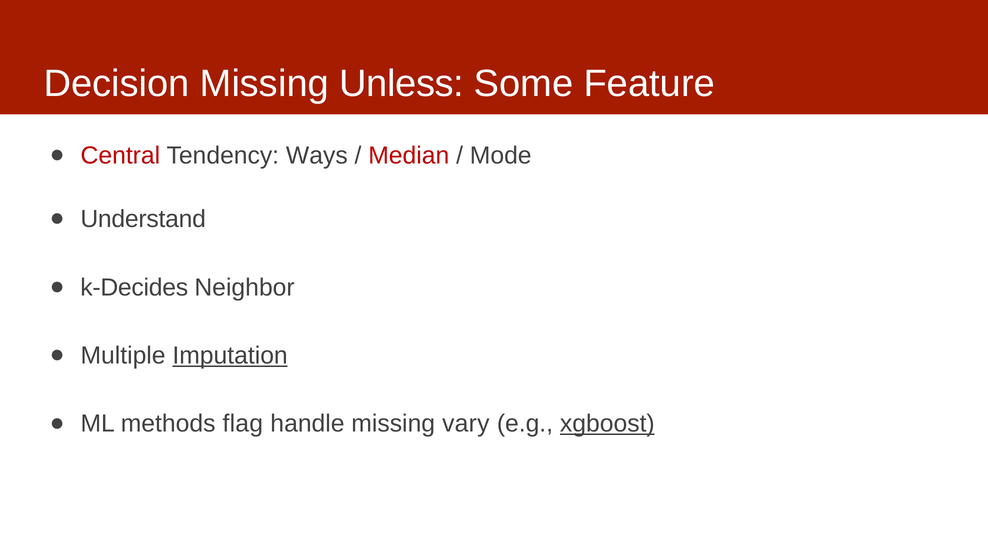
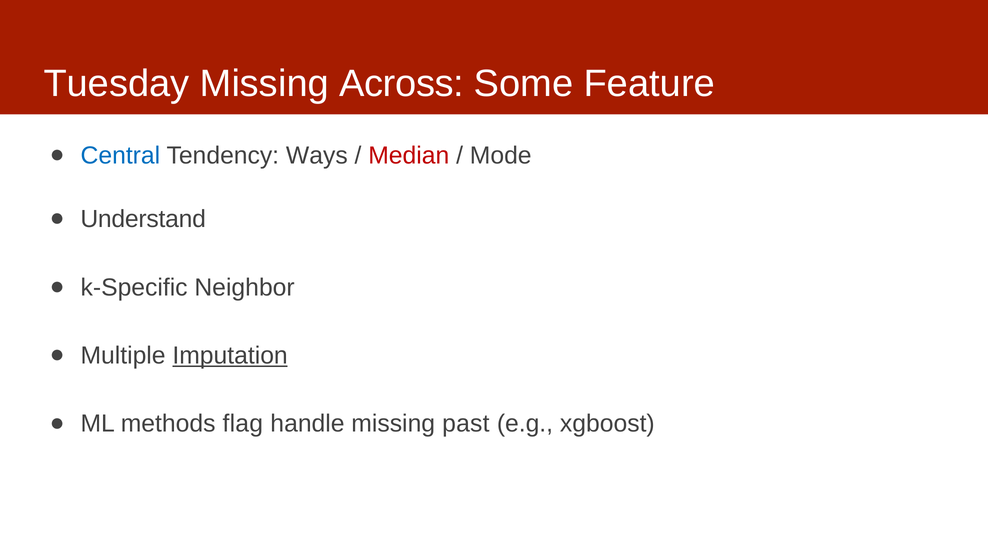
Decision: Decision -> Tuesday
Unless: Unless -> Across
Central colour: red -> blue
k-Decides: k-Decides -> k-Specific
vary: vary -> past
xgboost underline: present -> none
